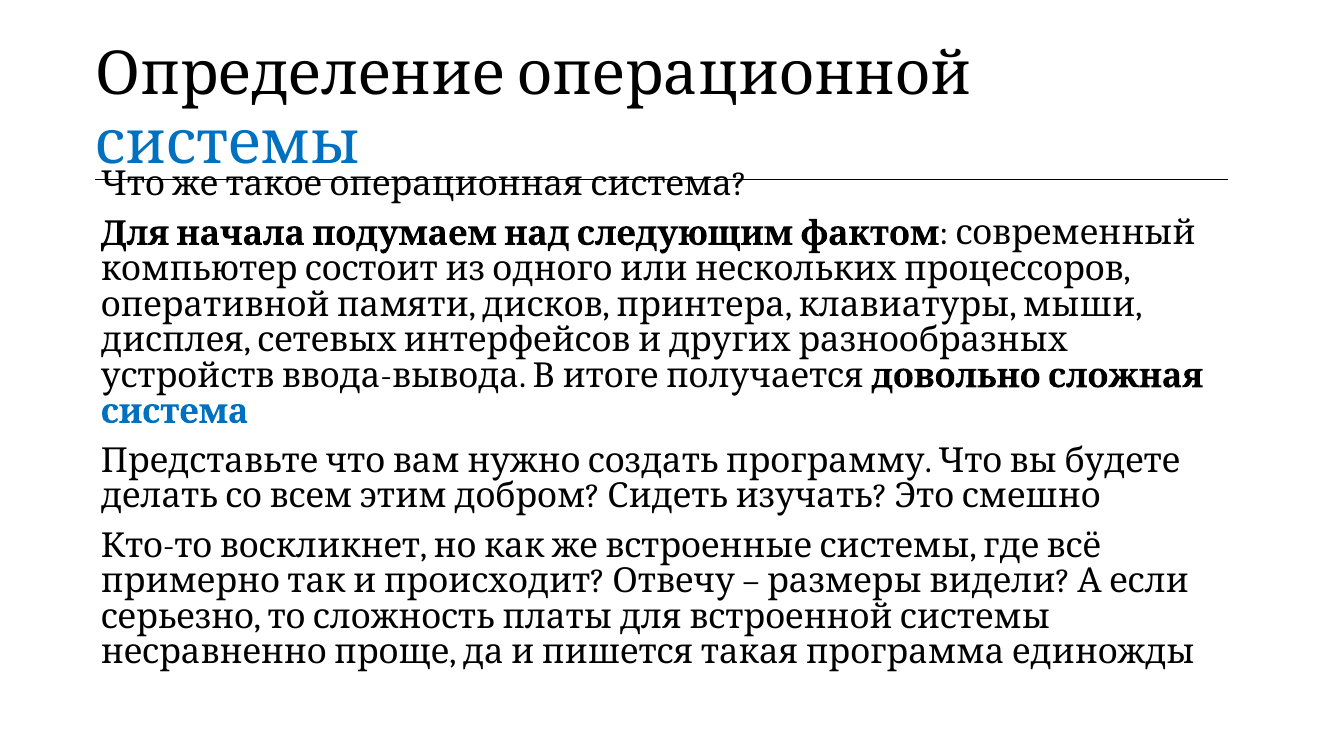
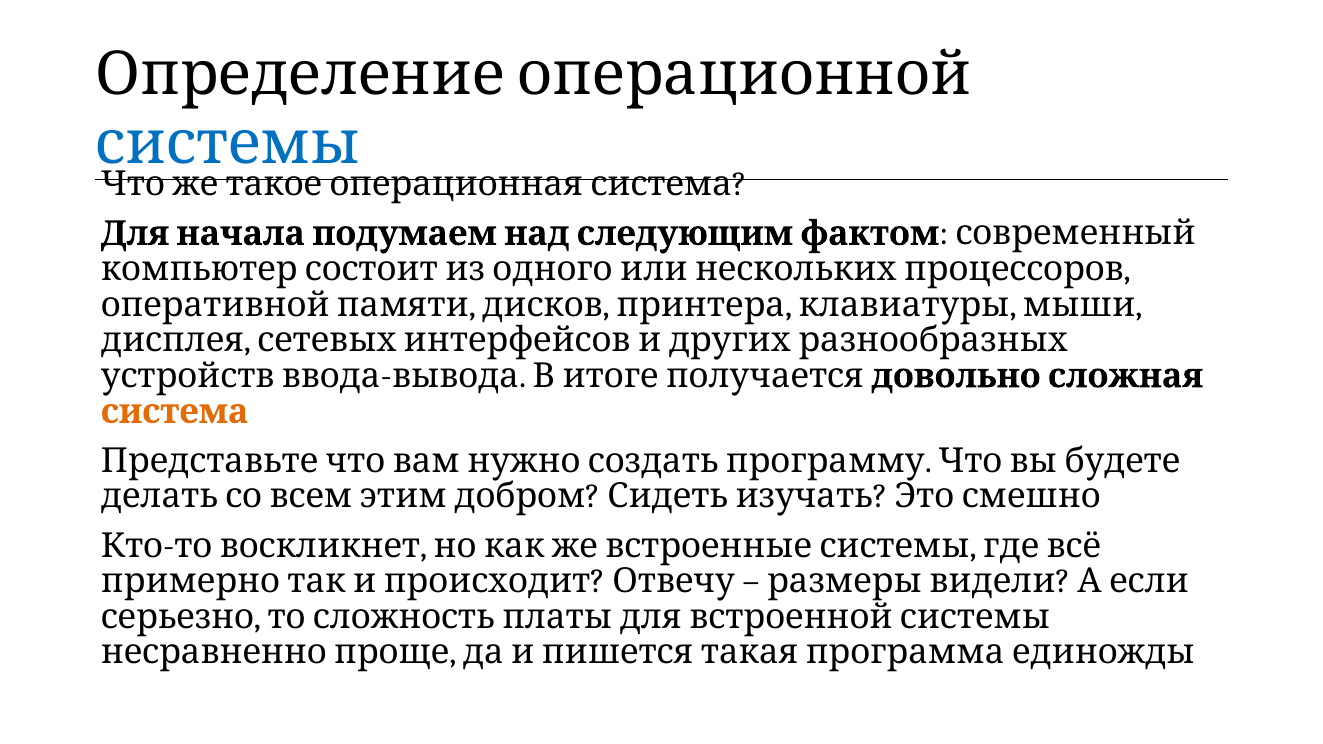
система colour: blue -> orange
